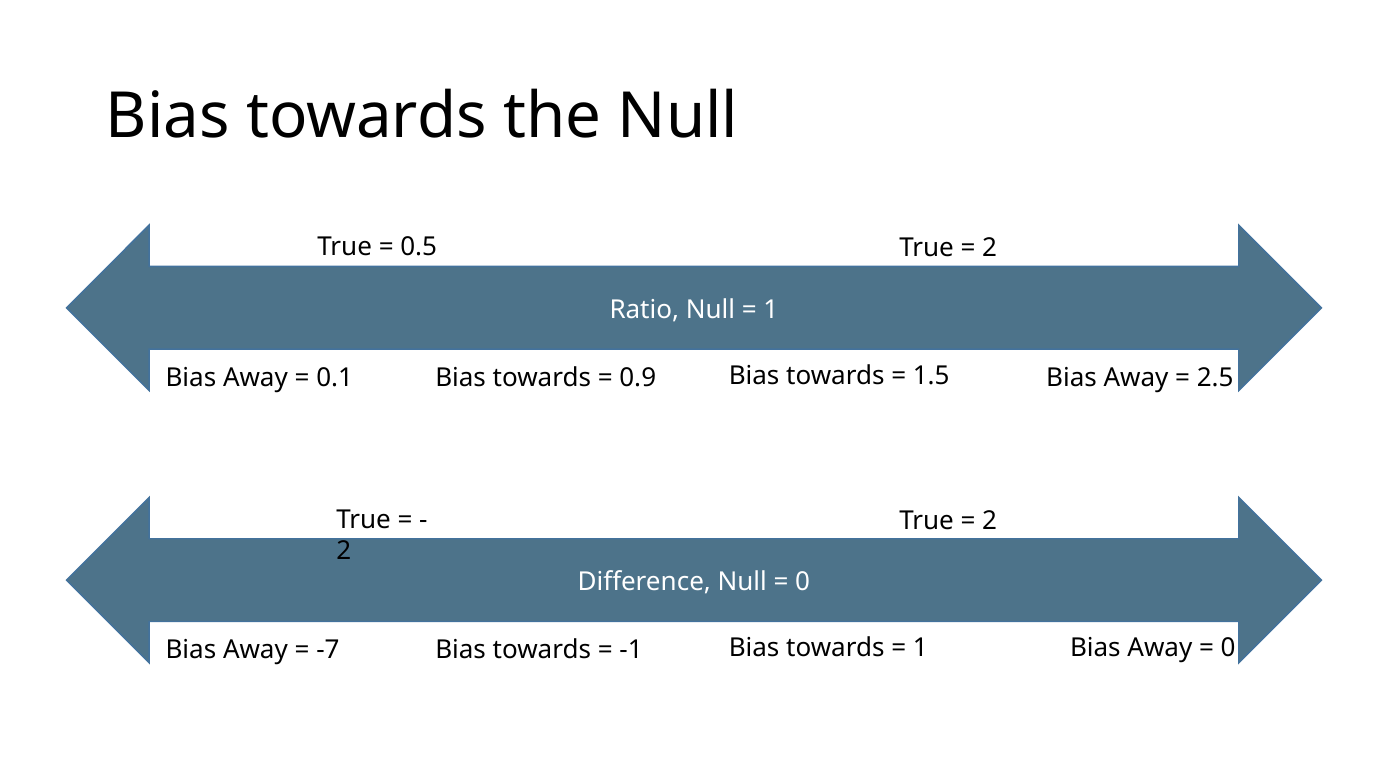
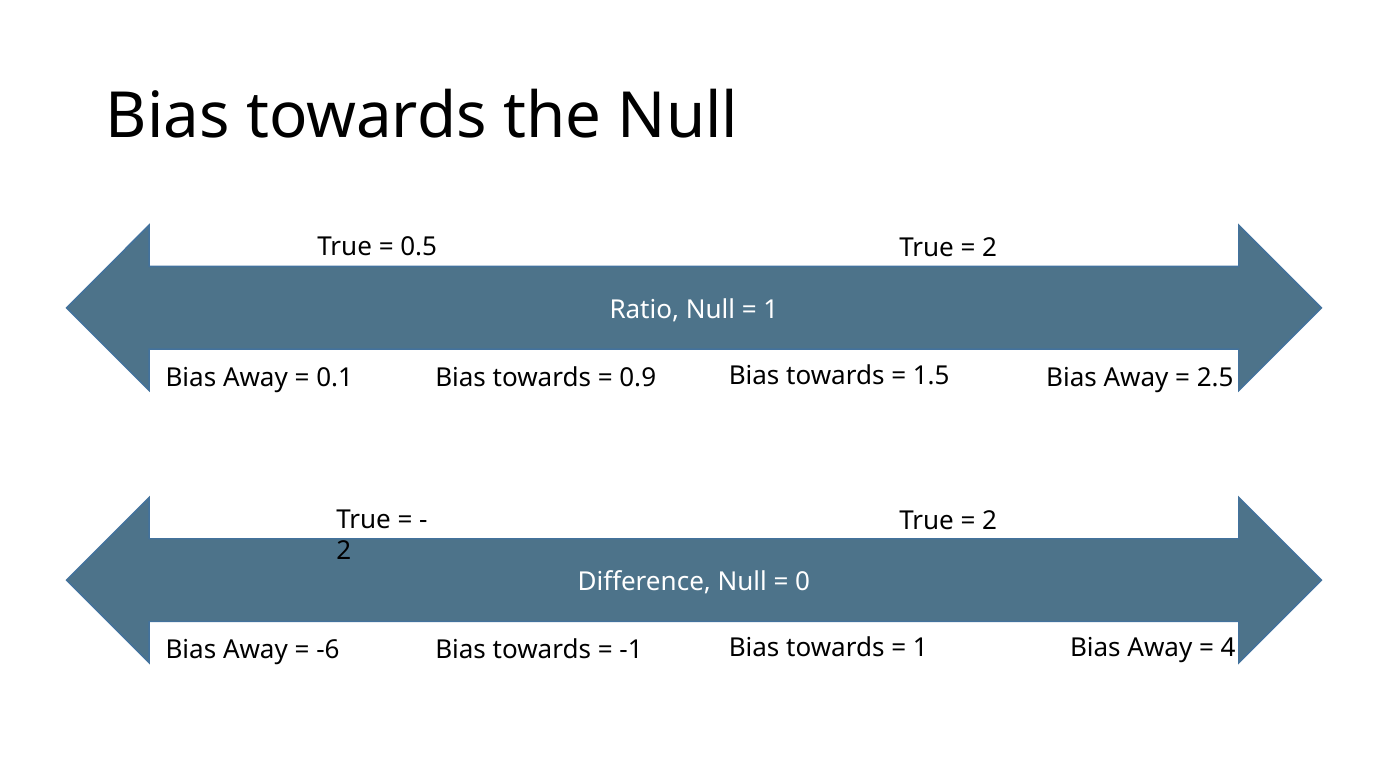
0 at (1228, 648): 0 -> 4
-7: -7 -> -6
